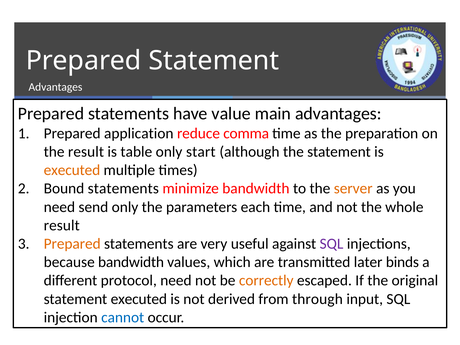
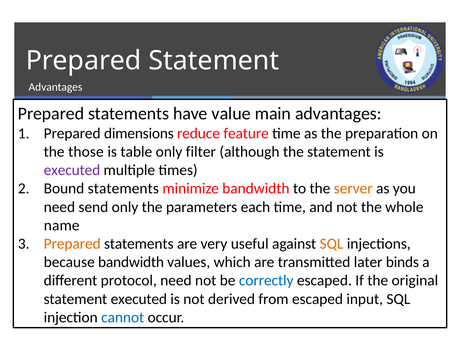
application: application -> dimensions
comma: comma -> feature
the result: result -> those
start: start -> filter
executed at (72, 170) colour: orange -> purple
result at (62, 225): result -> name
SQL at (332, 244) colour: purple -> orange
correctly colour: orange -> blue
from through: through -> escaped
